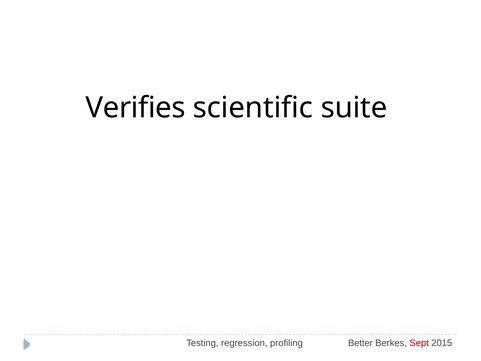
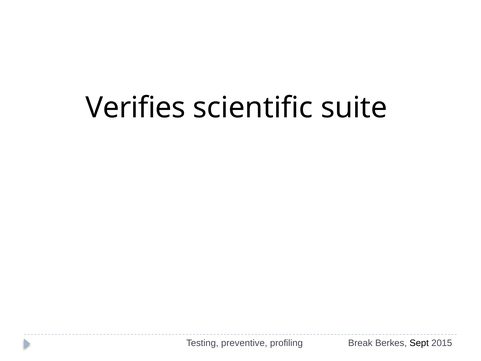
regression: regression -> preventive
Better: Better -> Break
Sept colour: red -> black
